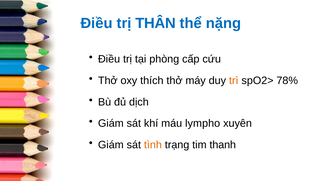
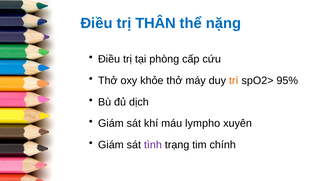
thích: thích -> khỏe
78%: 78% -> 95%
tình colour: orange -> purple
thanh: thanh -> chính
